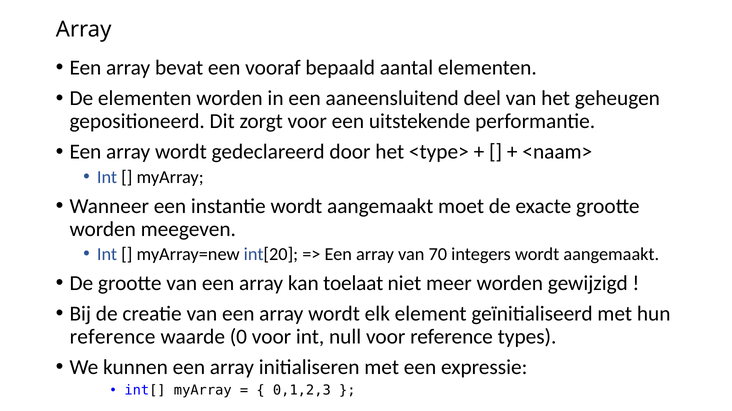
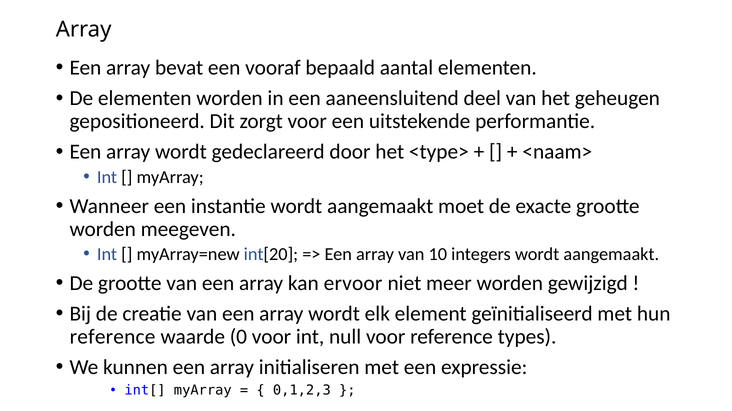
70: 70 -> 10
toelaat: toelaat -> ervoor
